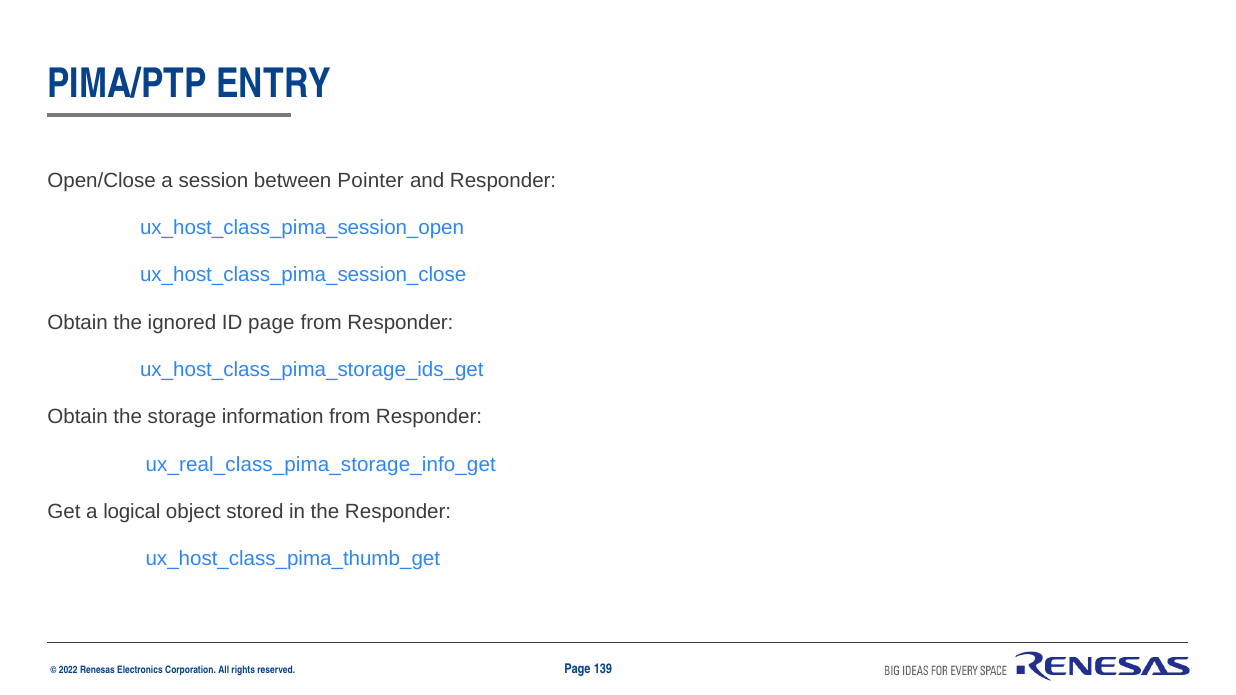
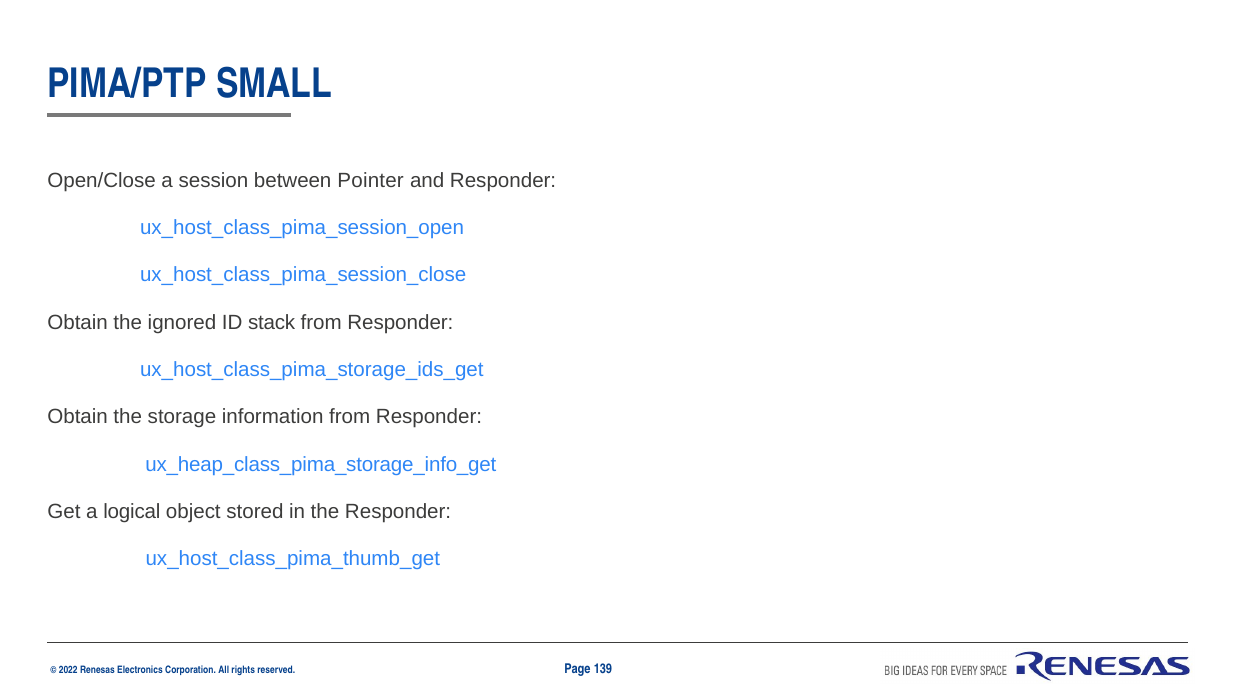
ENTRY: ENTRY -> SMALL
ID page: page -> stack
ux_real_class_pima_storage_info_get: ux_real_class_pima_storage_info_get -> ux_heap_class_pima_storage_info_get
